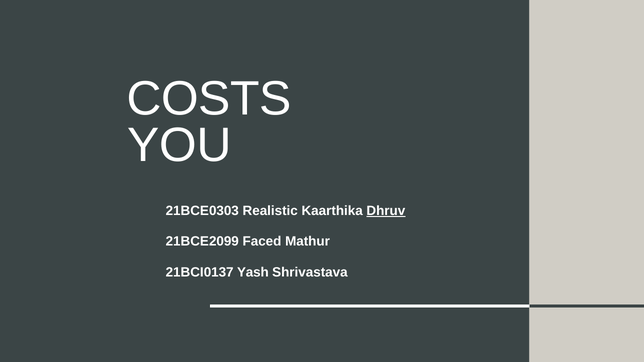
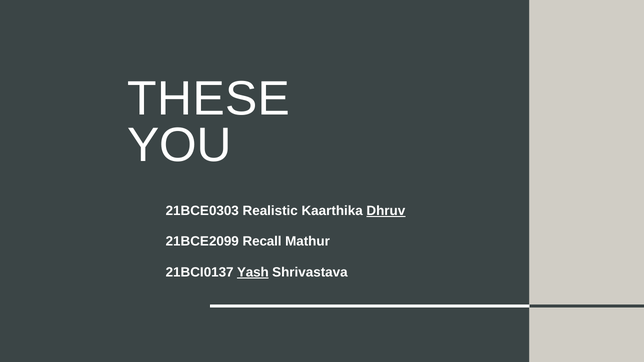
COSTS: COSTS -> THESE
Faced: Faced -> Recall
Yash underline: none -> present
